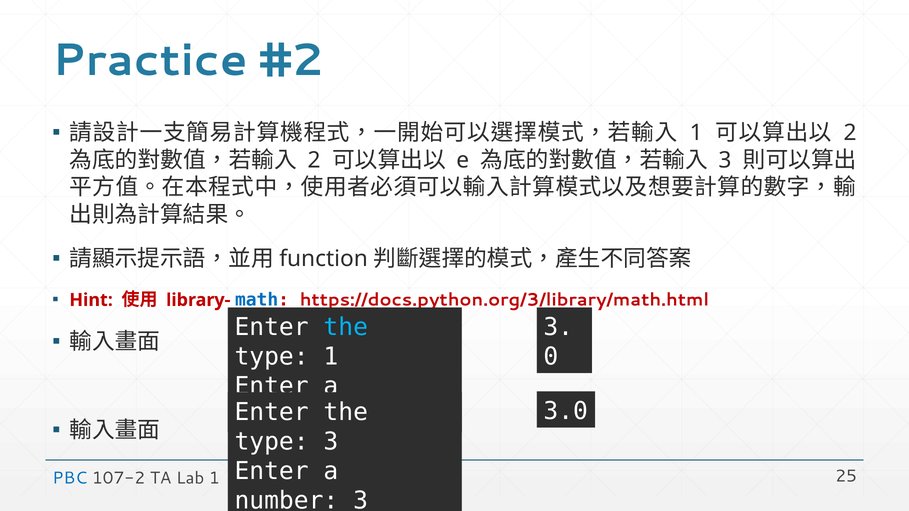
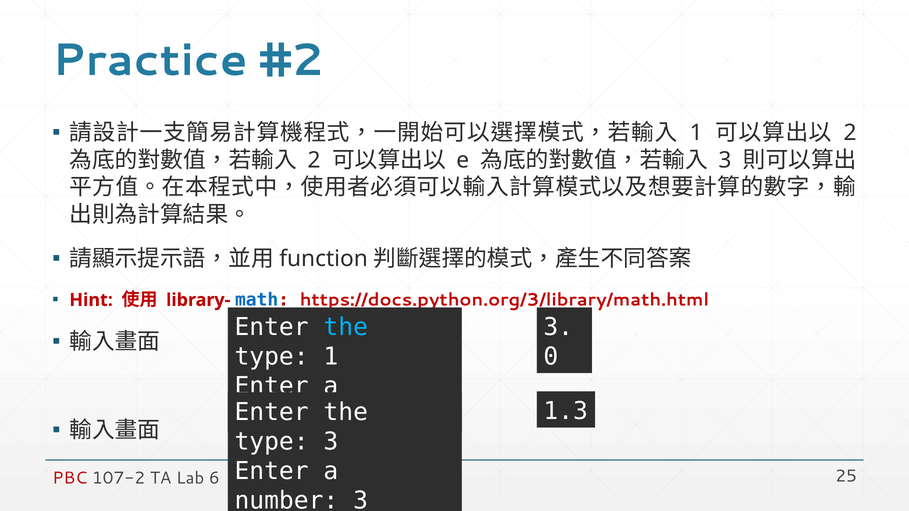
3.0: 3.0 -> 1.3
PBC colour: blue -> red
Lab 1: 1 -> 6
